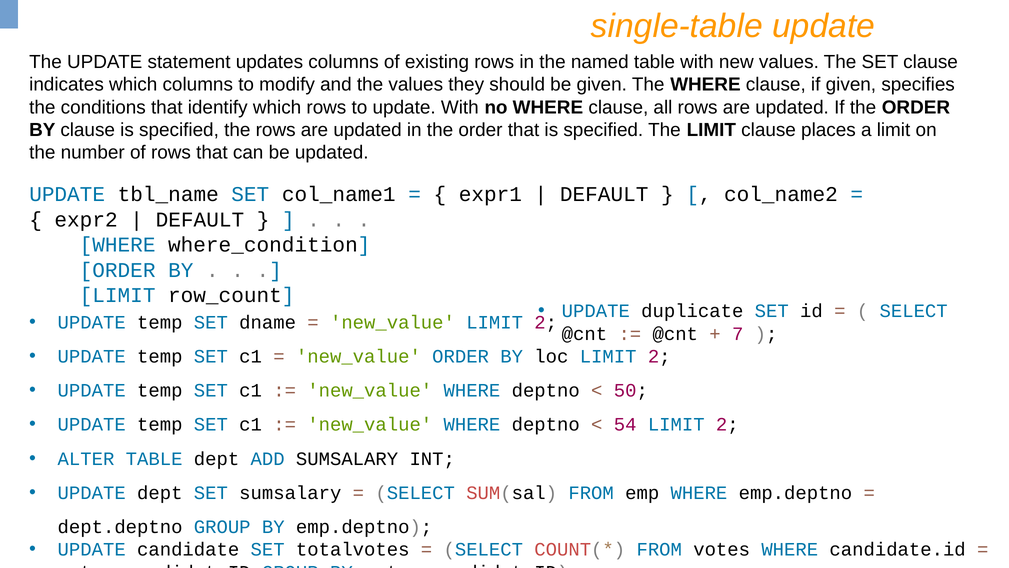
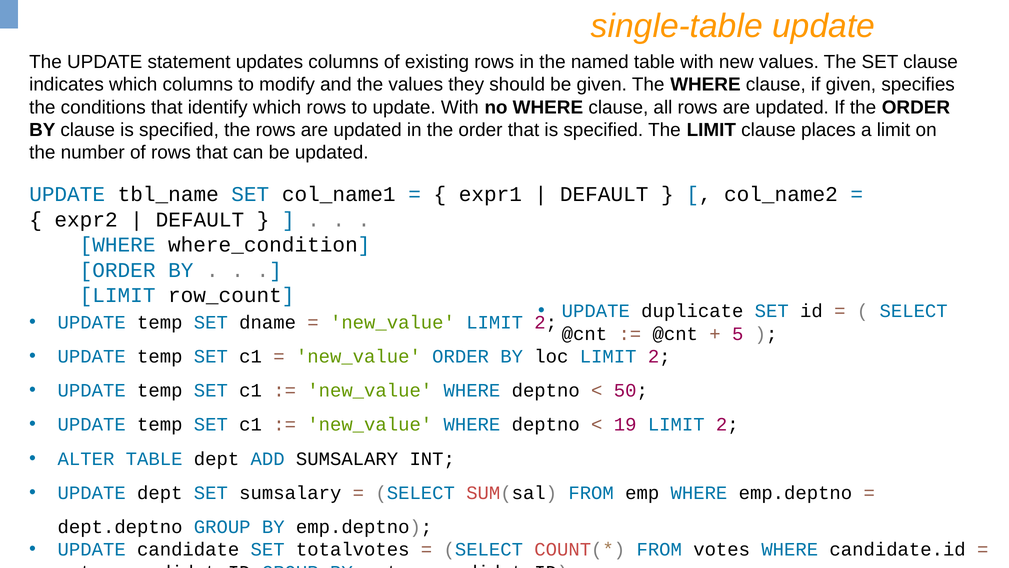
7: 7 -> 5
54: 54 -> 19
